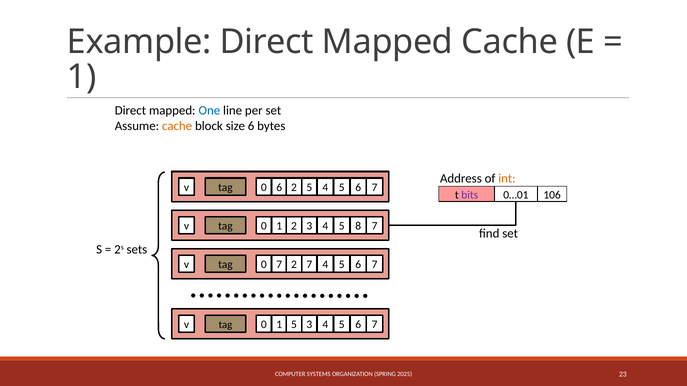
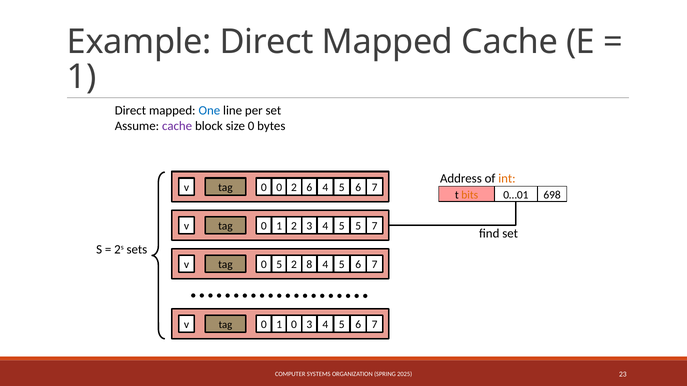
cache at (177, 126) colour: orange -> purple
size 6: 6 -> 0
0 6: 6 -> 0
v 5: 5 -> 6
bits colour: purple -> orange
106: 106 -> 698
3 8: 8 -> 5
0 7: 7 -> 5
v 7: 7 -> 8
1 5: 5 -> 0
